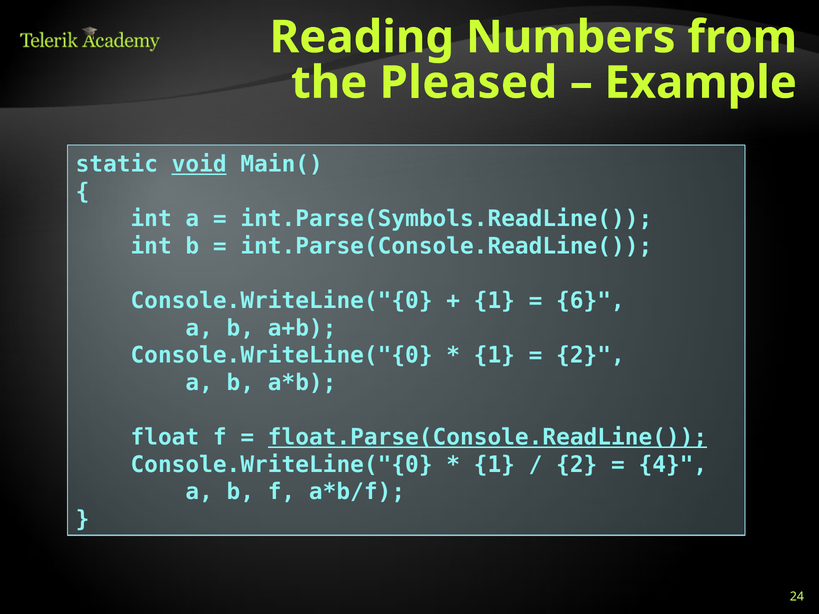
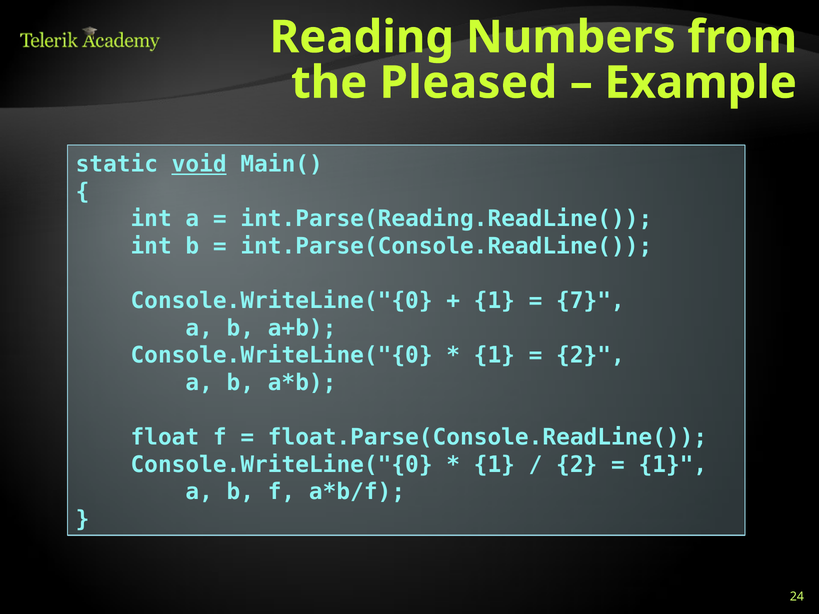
int.Parse(Symbols.ReadLine(: int.Parse(Symbols.ReadLine( -> int.Parse(Reading.ReadLine(
6: 6 -> 7
float.Parse(Console.ReadLine( underline: present -> none
4 at (673, 465): 4 -> 1
